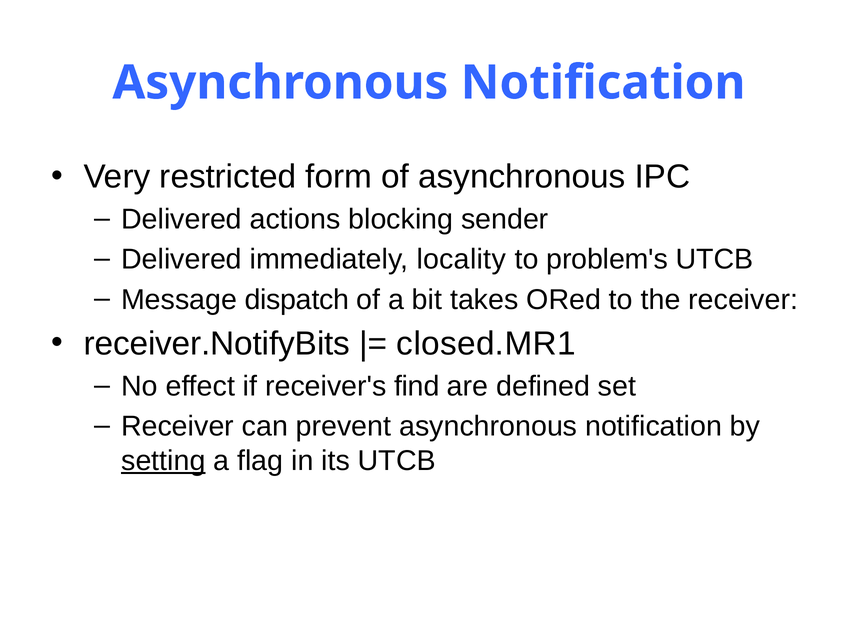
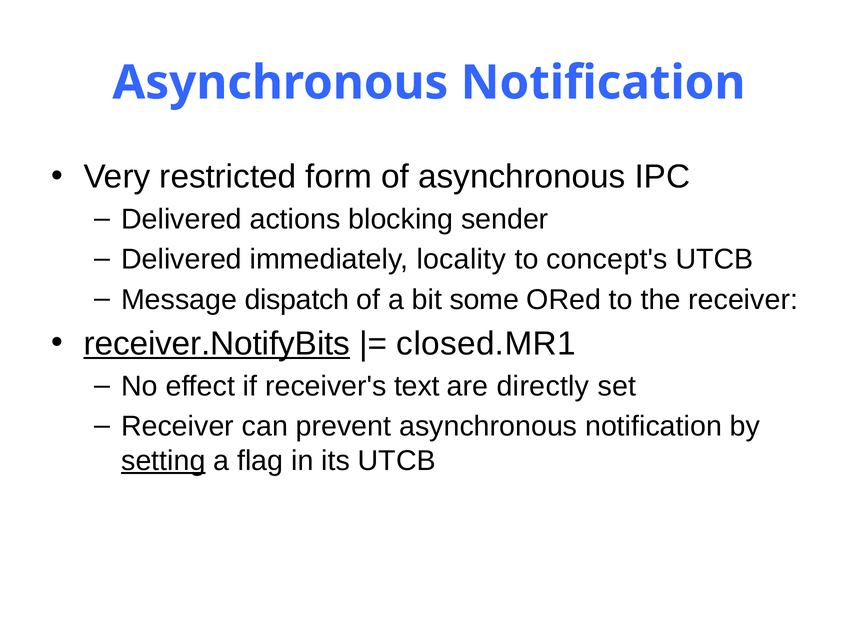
problem's: problem's -> concept's
takes: takes -> some
receiver.NotifyBits underline: none -> present
find: find -> text
defined: defined -> directly
